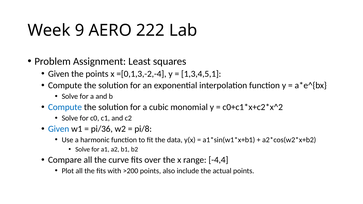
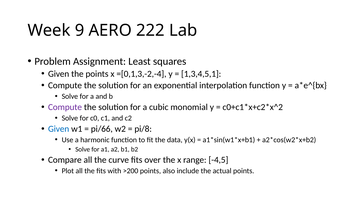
Compute at (65, 107) colour: blue -> purple
pi/36: pi/36 -> pi/66
-4,4: -4,4 -> -4,5
